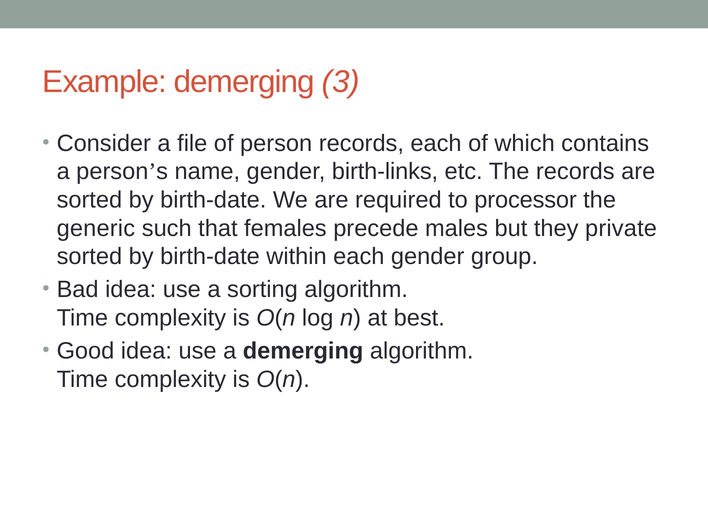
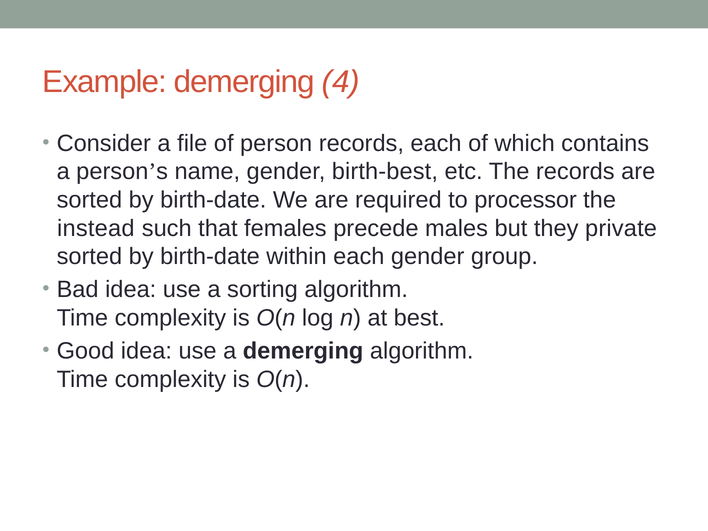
3: 3 -> 4
birth-links: birth-links -> birth-best
generic: generic -> instead
